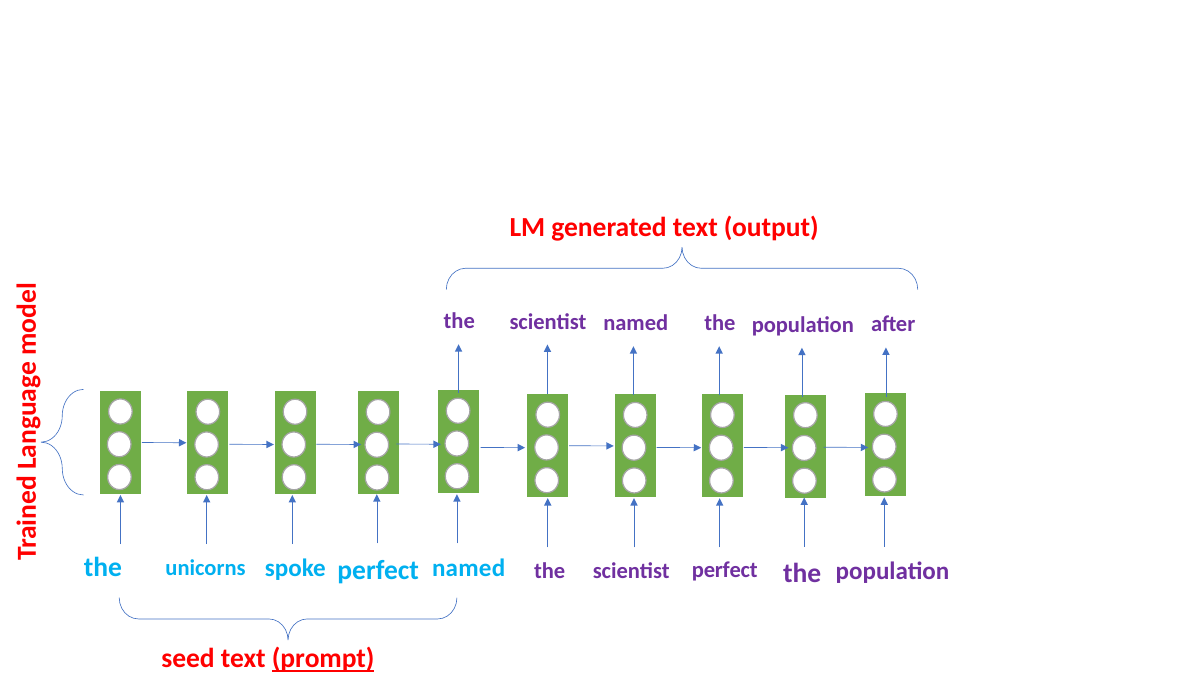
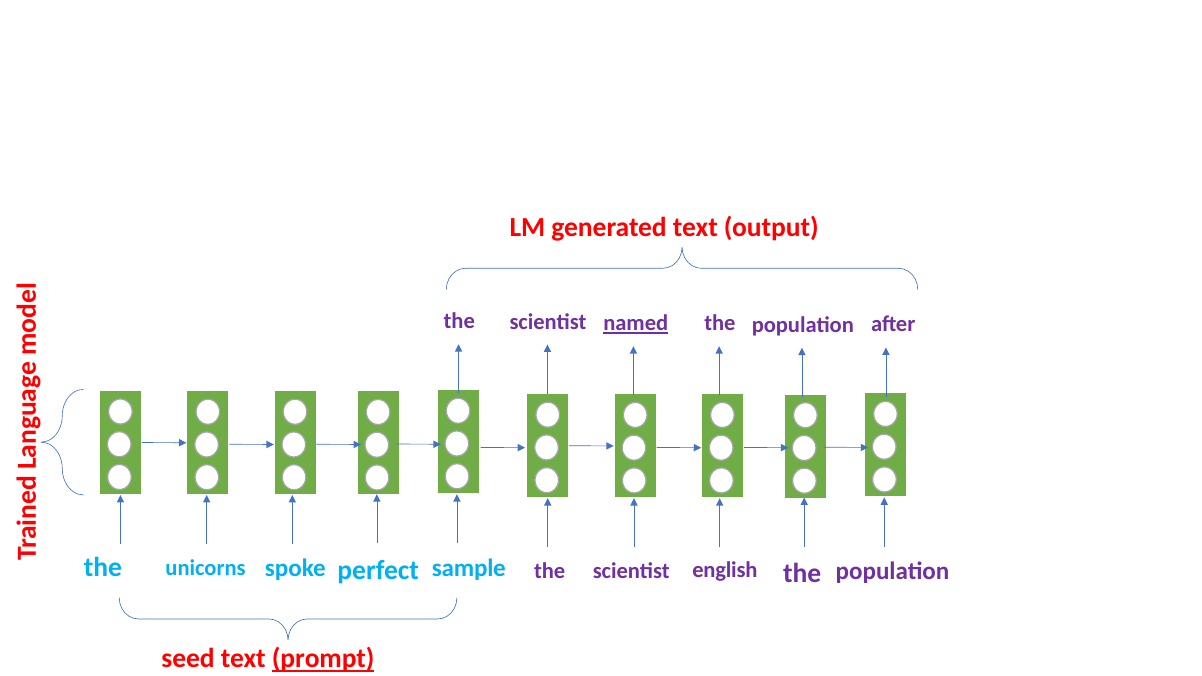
named at (636, 323) underline: none -> present
perfect named: named -> sample
scientist perfect: perfect -> english
